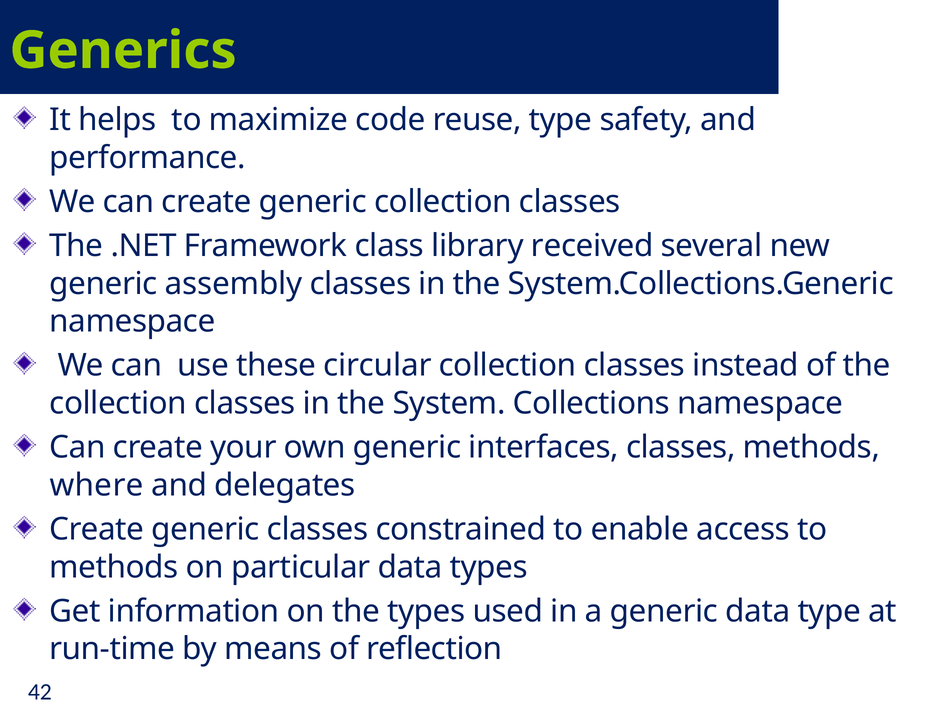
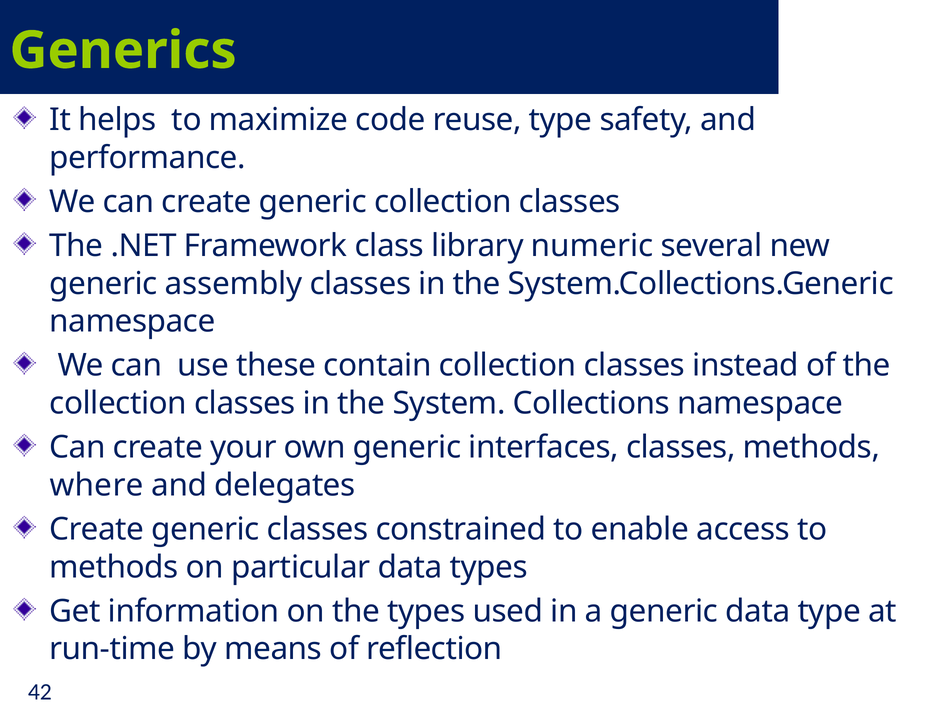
received: received -> numeric
circular: circular -> contain
